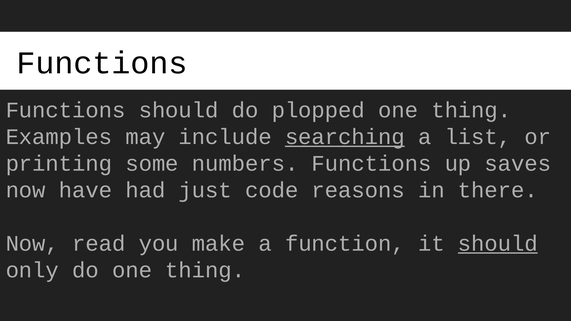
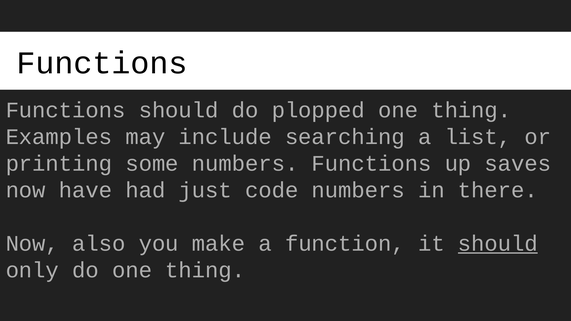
searching underline: present -> none
code reasons: reasons -> numbers
read: read -> also
